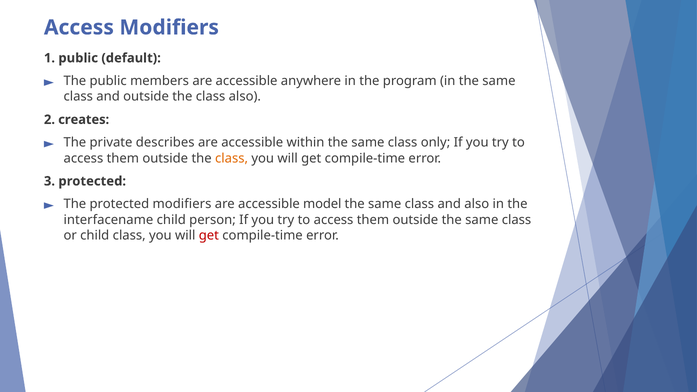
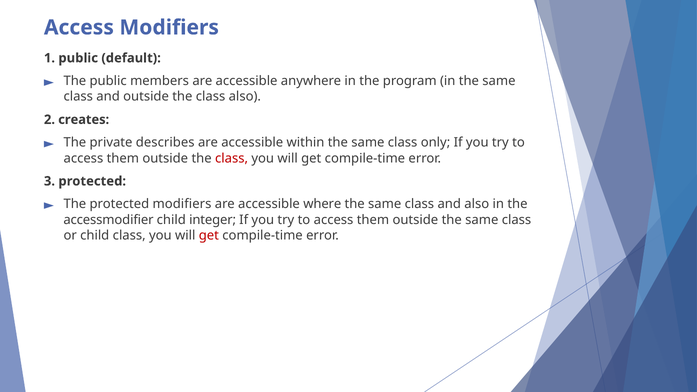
class at (232, 158) colour: orange -> red
model: model -> where
interfacename: interfacename -> accessmodifier
person: person -> integer
